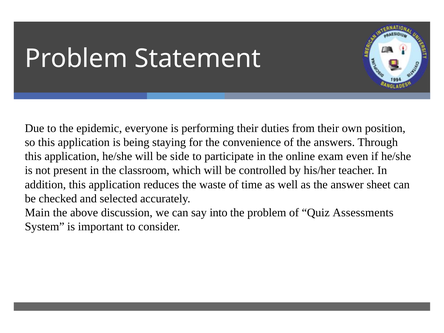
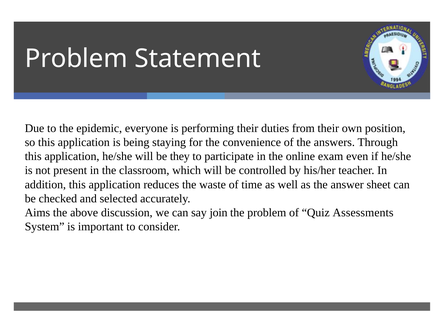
side: side -> they
Main: Main -> Aims
into: into -> join
